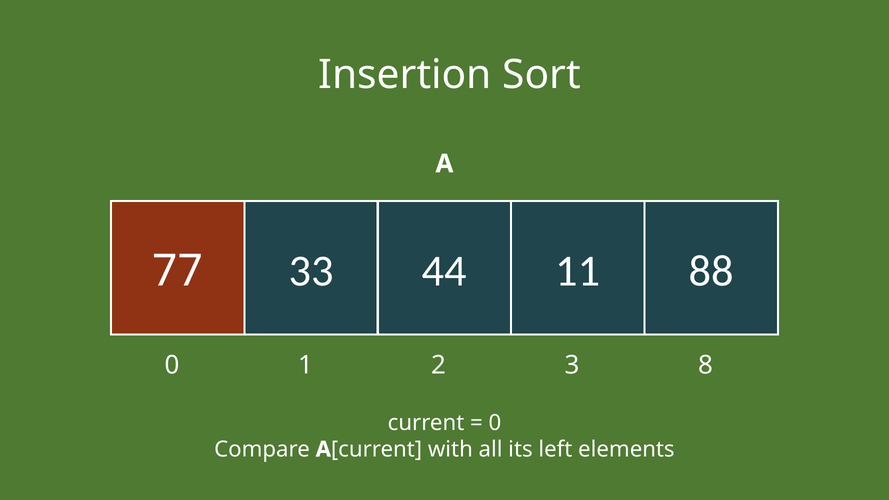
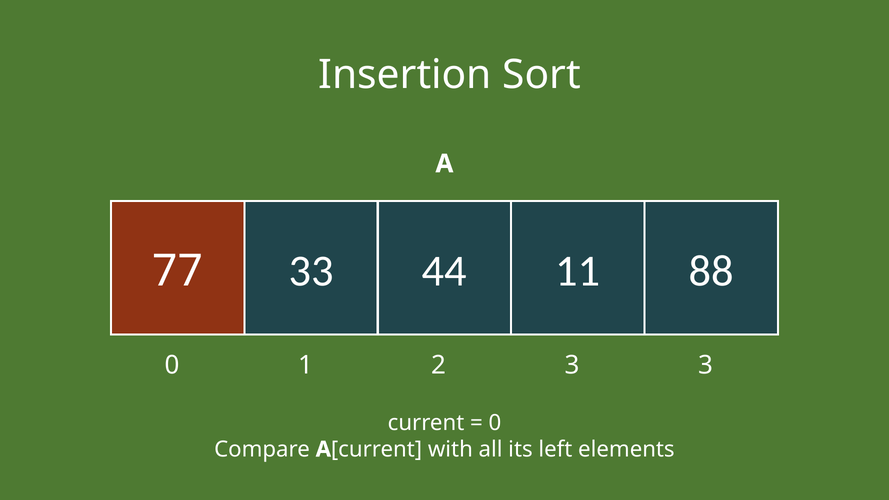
3 8: 8 -> 3
